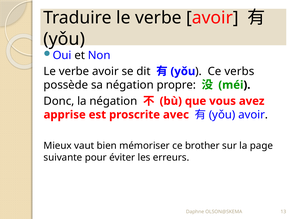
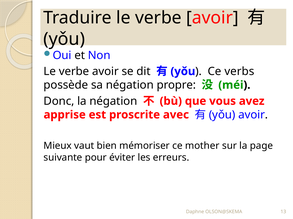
brother: brother -> mother
